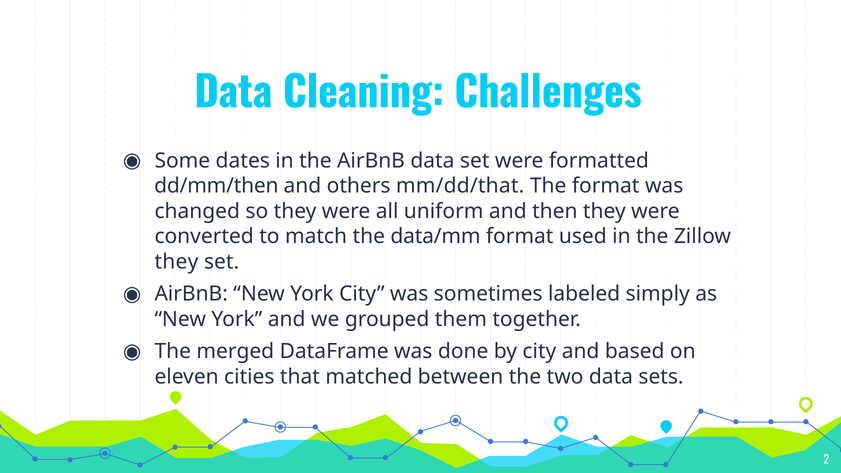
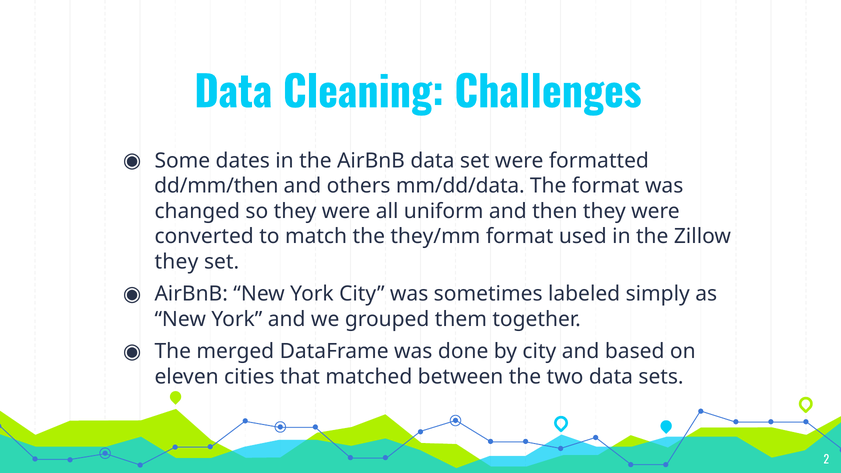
mm/dd/that: mm/dd/that -> mm/dd/data
data/mm: data/mm -> they/mm
